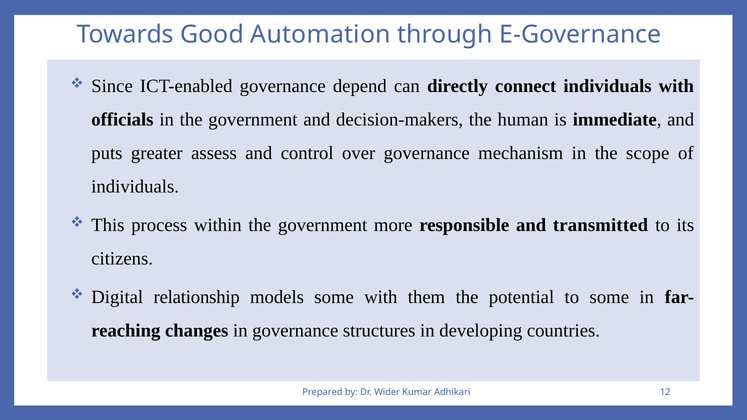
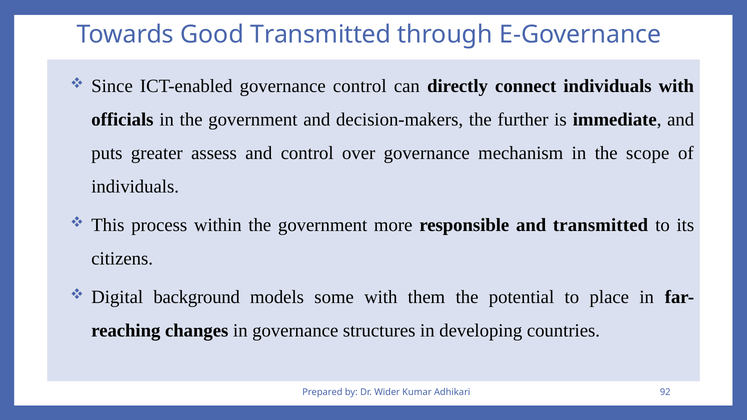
Good Automation: Automation -> Transmitted
governance depend: depend -> control
human: human -> further
relationship: relationship -> background
to some: some -> place
12: 12 -> 92
